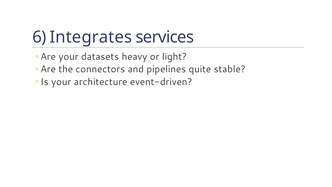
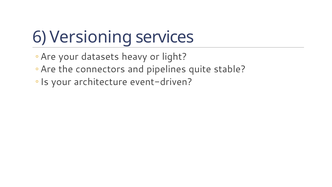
Integrates: Integrates -> Versioning
